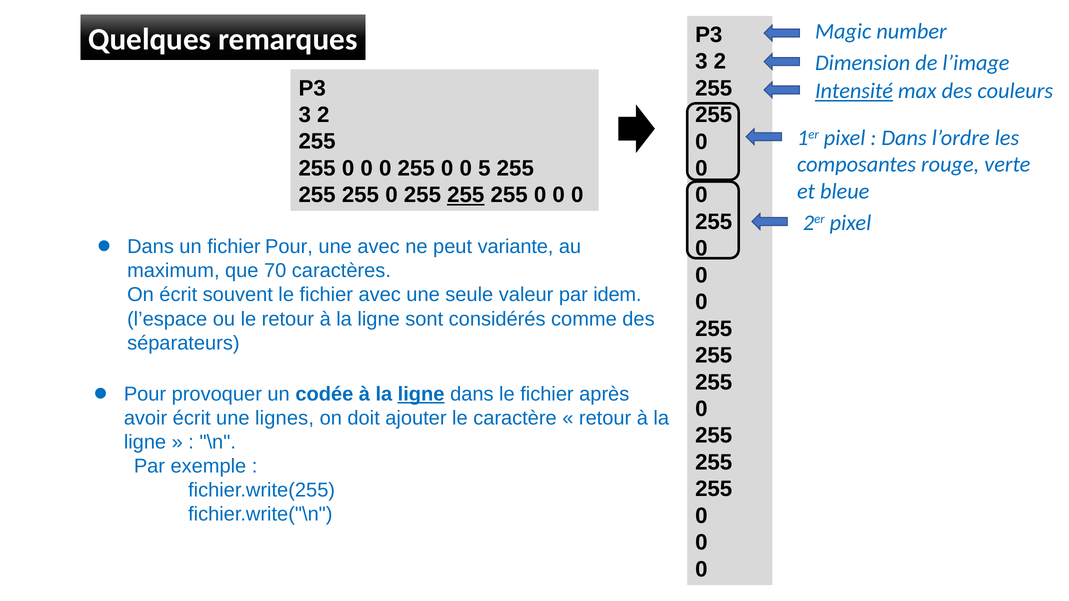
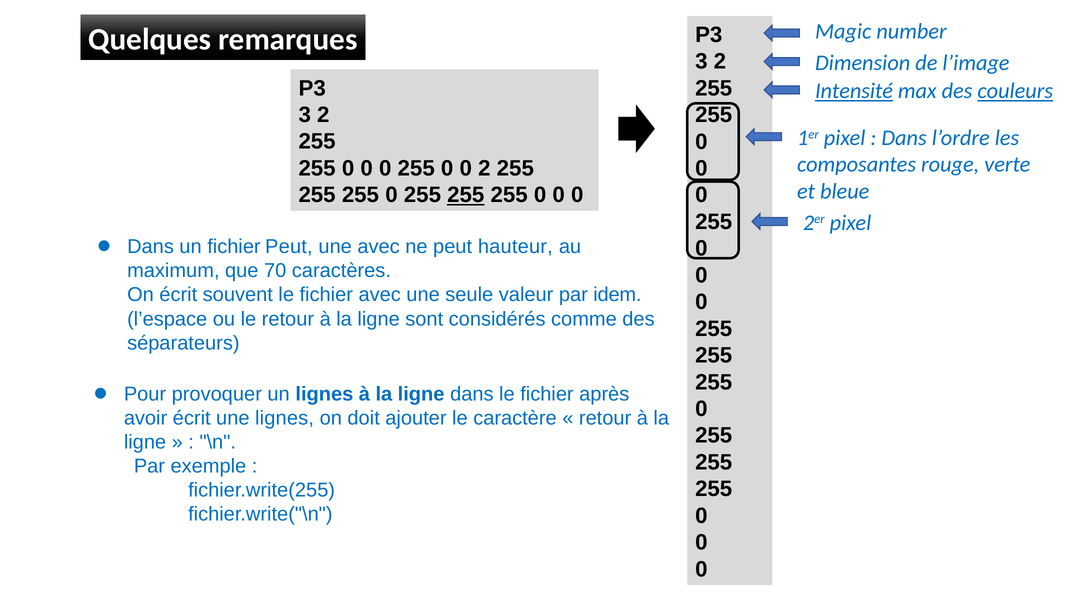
couleurs underline: none -> present
0 5: 5 -> 2
fichier Pour: Pour -> Peut
variante: variante -> hauteur
un codée: codée -> lignes
ligne at (421, 394) underline: present -> none
